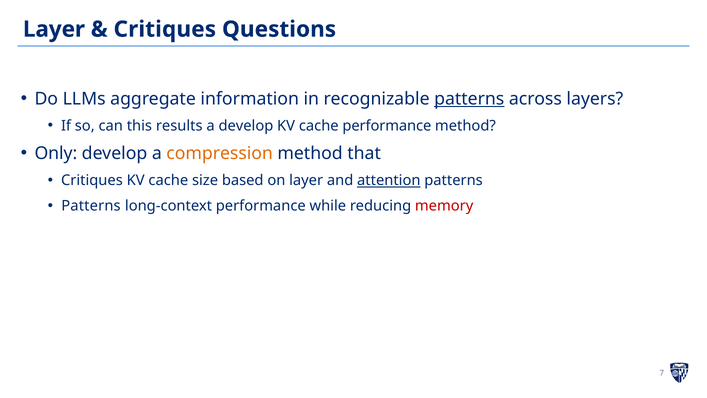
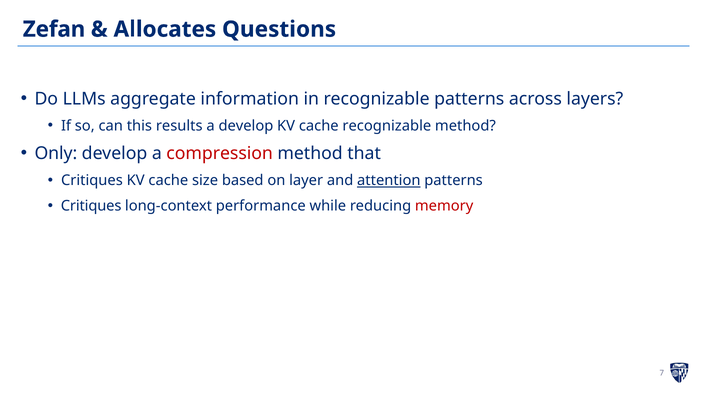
Layer at (54, 29): Layer -> Zefan
Critiques at (165, 29): Critiques -> Allocates
patterns at (469, 99) underline: present -> none
cache performance: performance -> recognizable
compression colour: orange -> red
Patterns at (91, 206): Patterns -> Critiques
